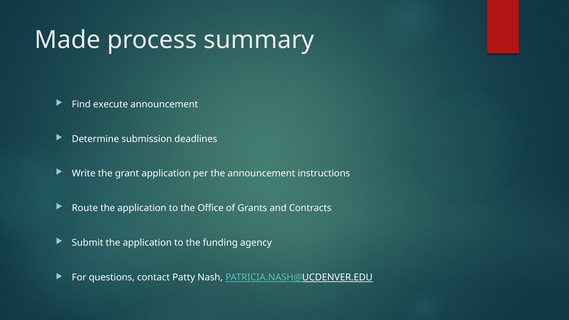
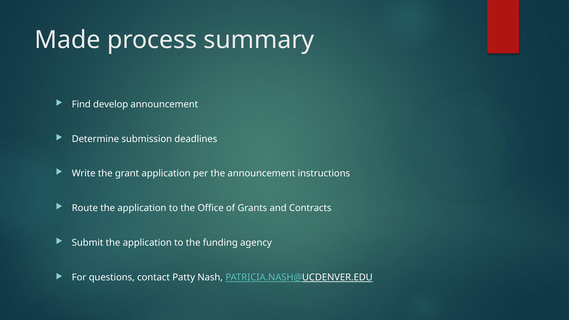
execute: execute -> develop
